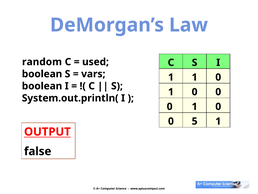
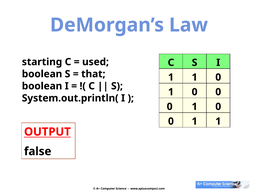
random: random -> starting
vars: vars -> that
5 at (195, 121): 5 -> 1
